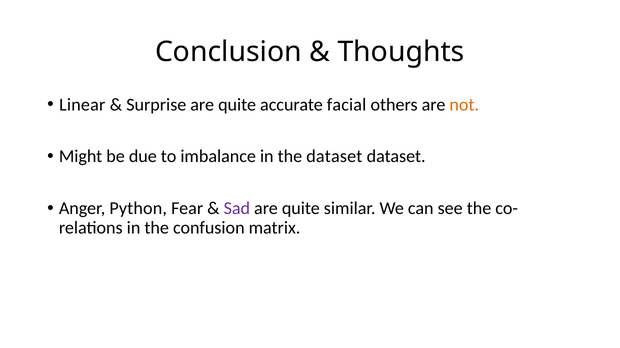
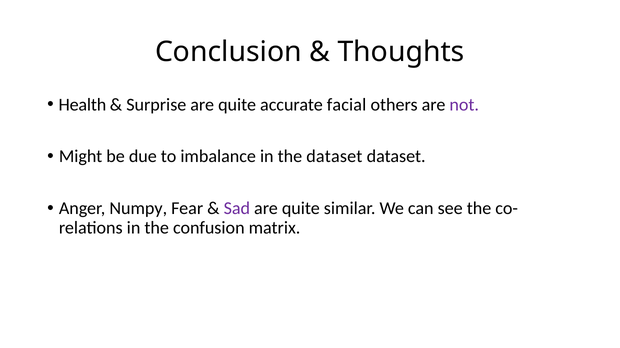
Linear: Linear -> Health
not colour: orange -> purple
Python: Python -> Numpy
